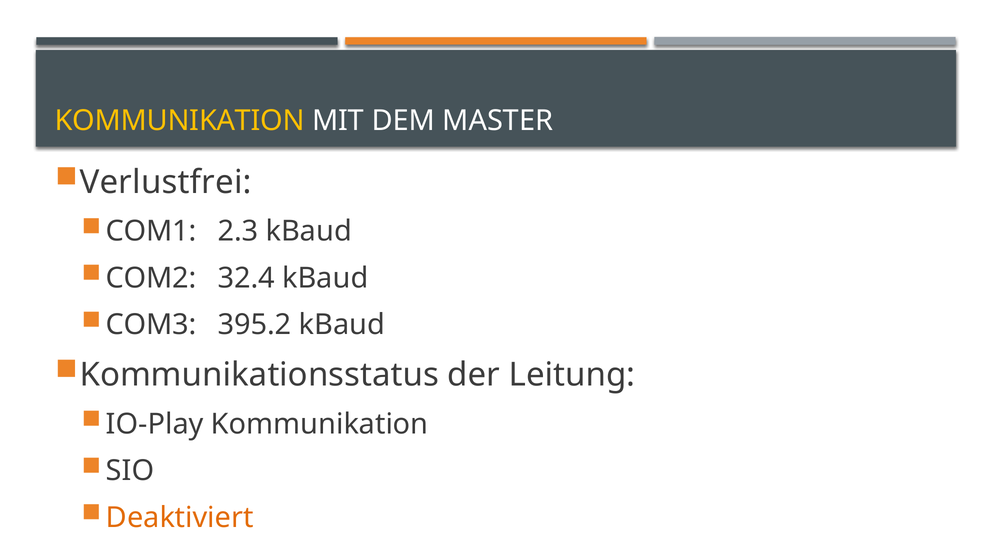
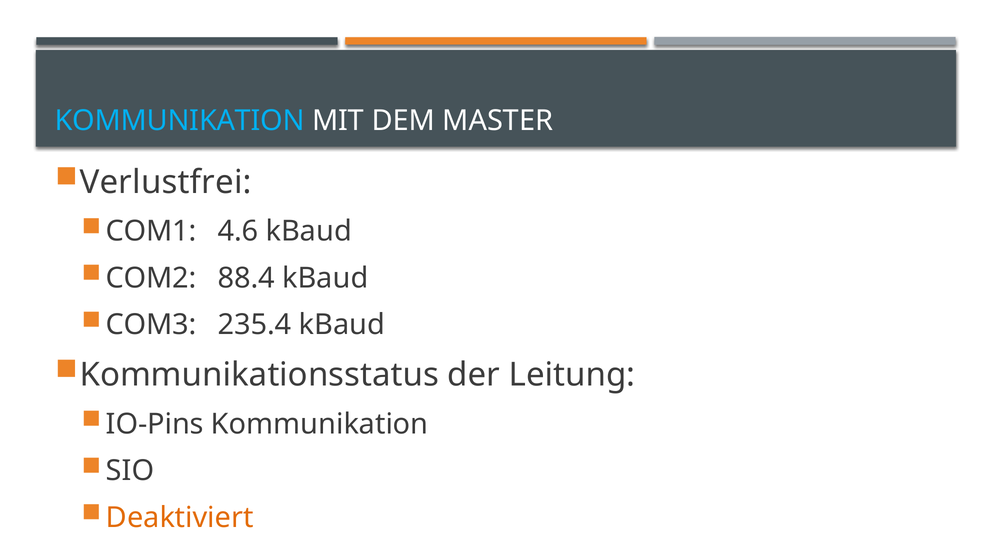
KOMMUNIKATION at (180, 121) colour: yellow -> light blue
2.3: 2.3 -> 4.6
32.4: 32.4 -> 88.4
395.2: 395.2 -> 235.4
IO-Play: IO-Play -> IO-Pins
